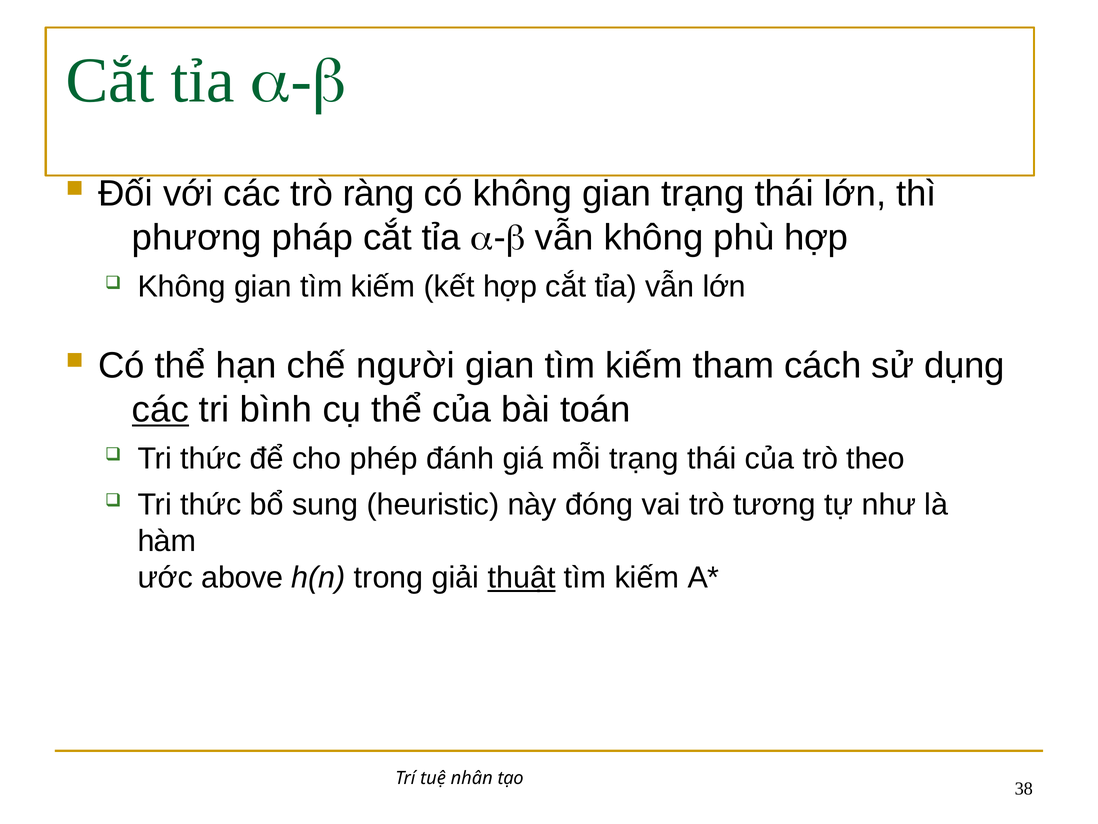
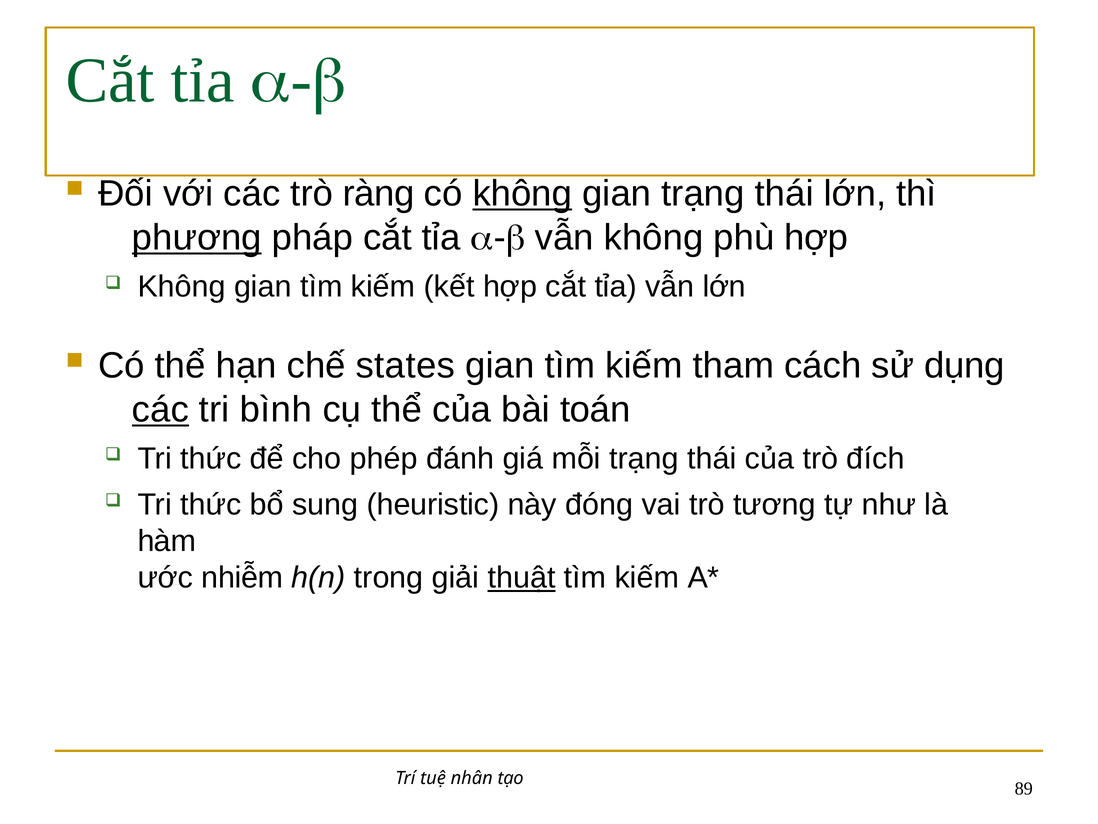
không at (522, 194) underline: none -> present
phương underline: none -> present
người: người -> states
theo: theo -> đích
above: above -> nhiễm
38: 38 -> 89
